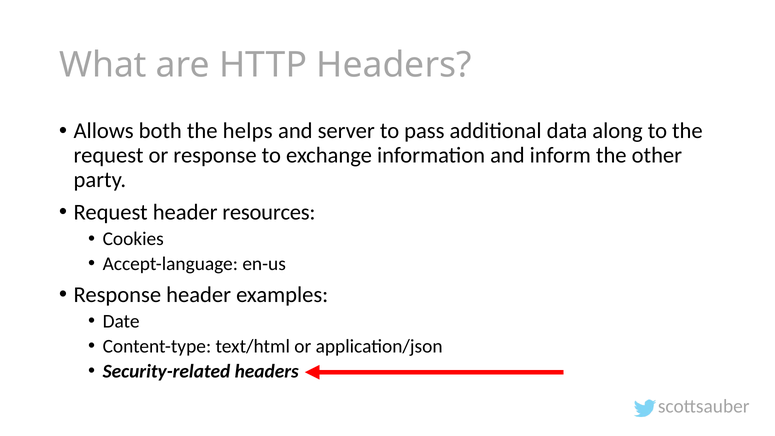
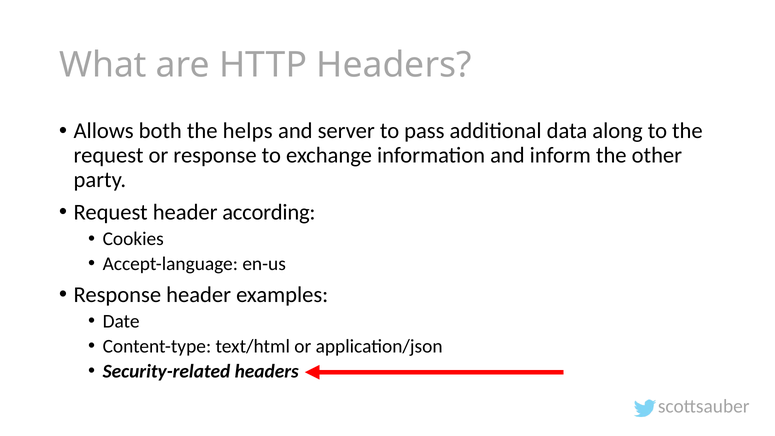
resources: resources -> according
